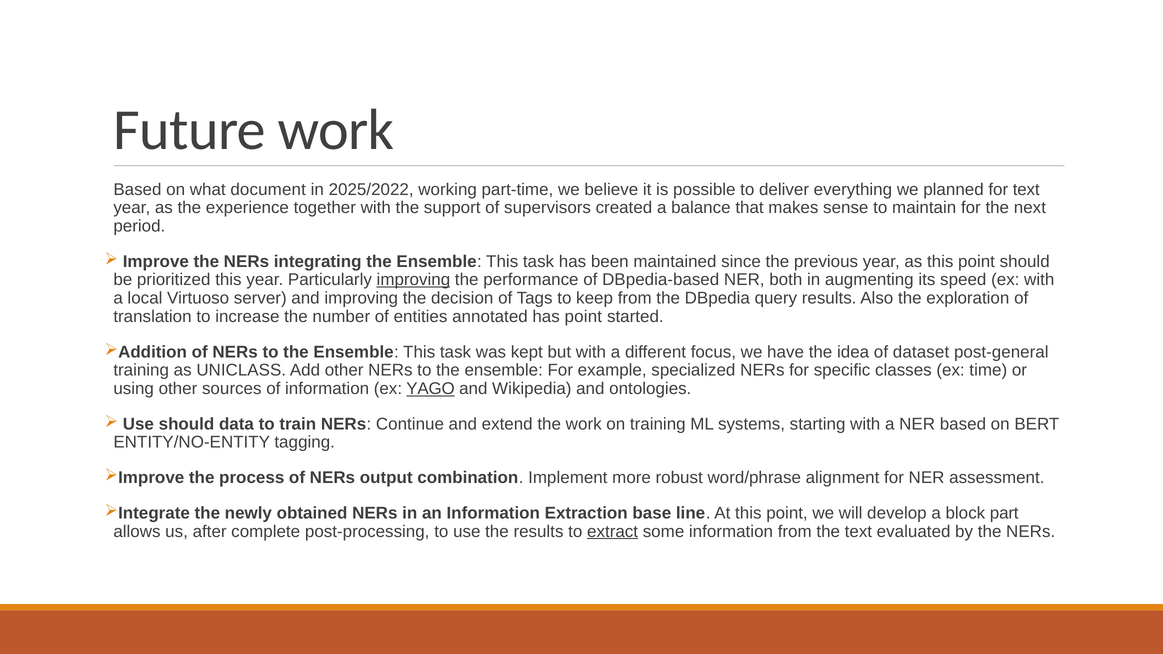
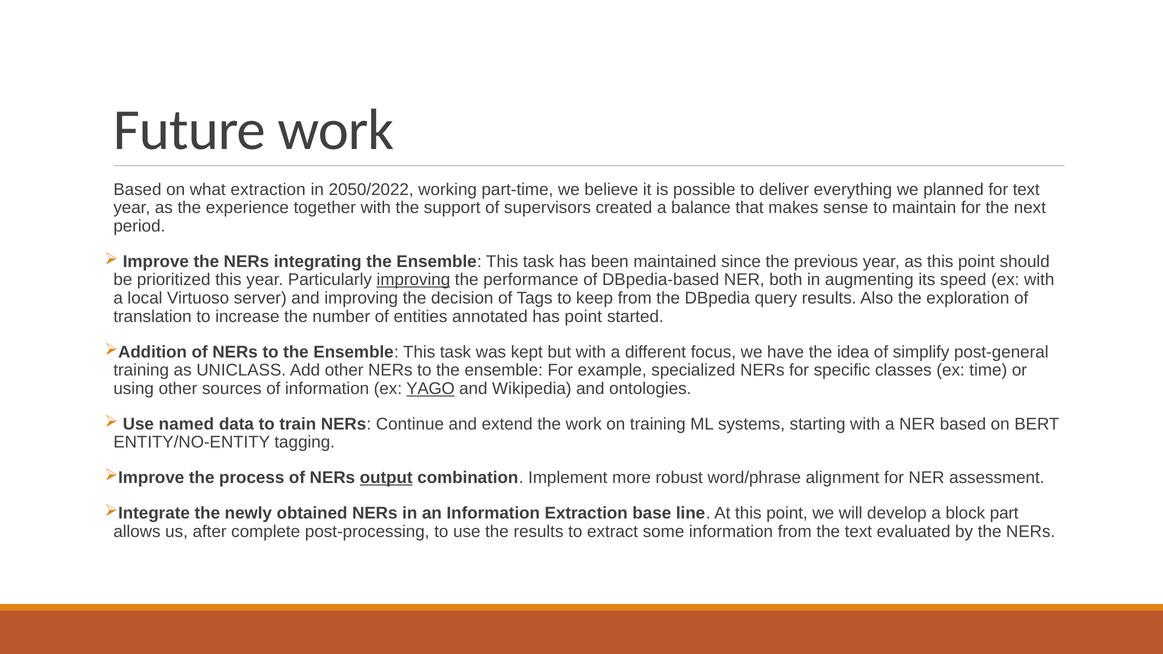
what document: document -> extraction
2025/2022: 2025/2022 -> 2050/2022
dataset: dataset -> simplify
Use should: should -> named
output underline: none -> present
extract underline: present -> none
